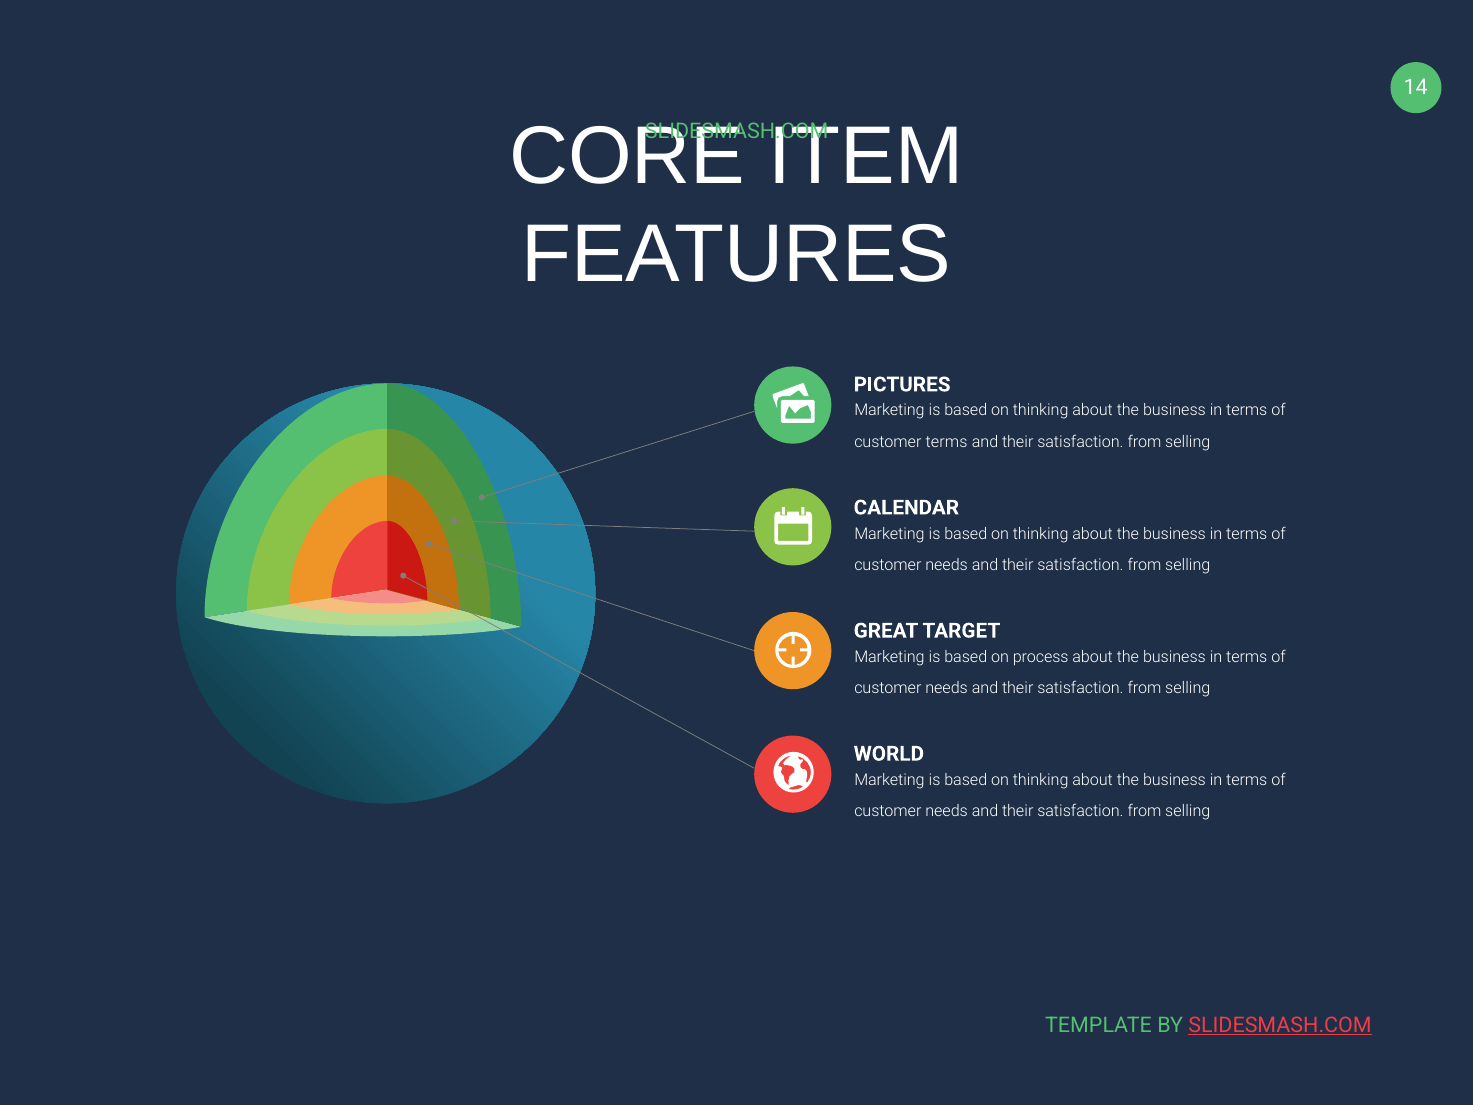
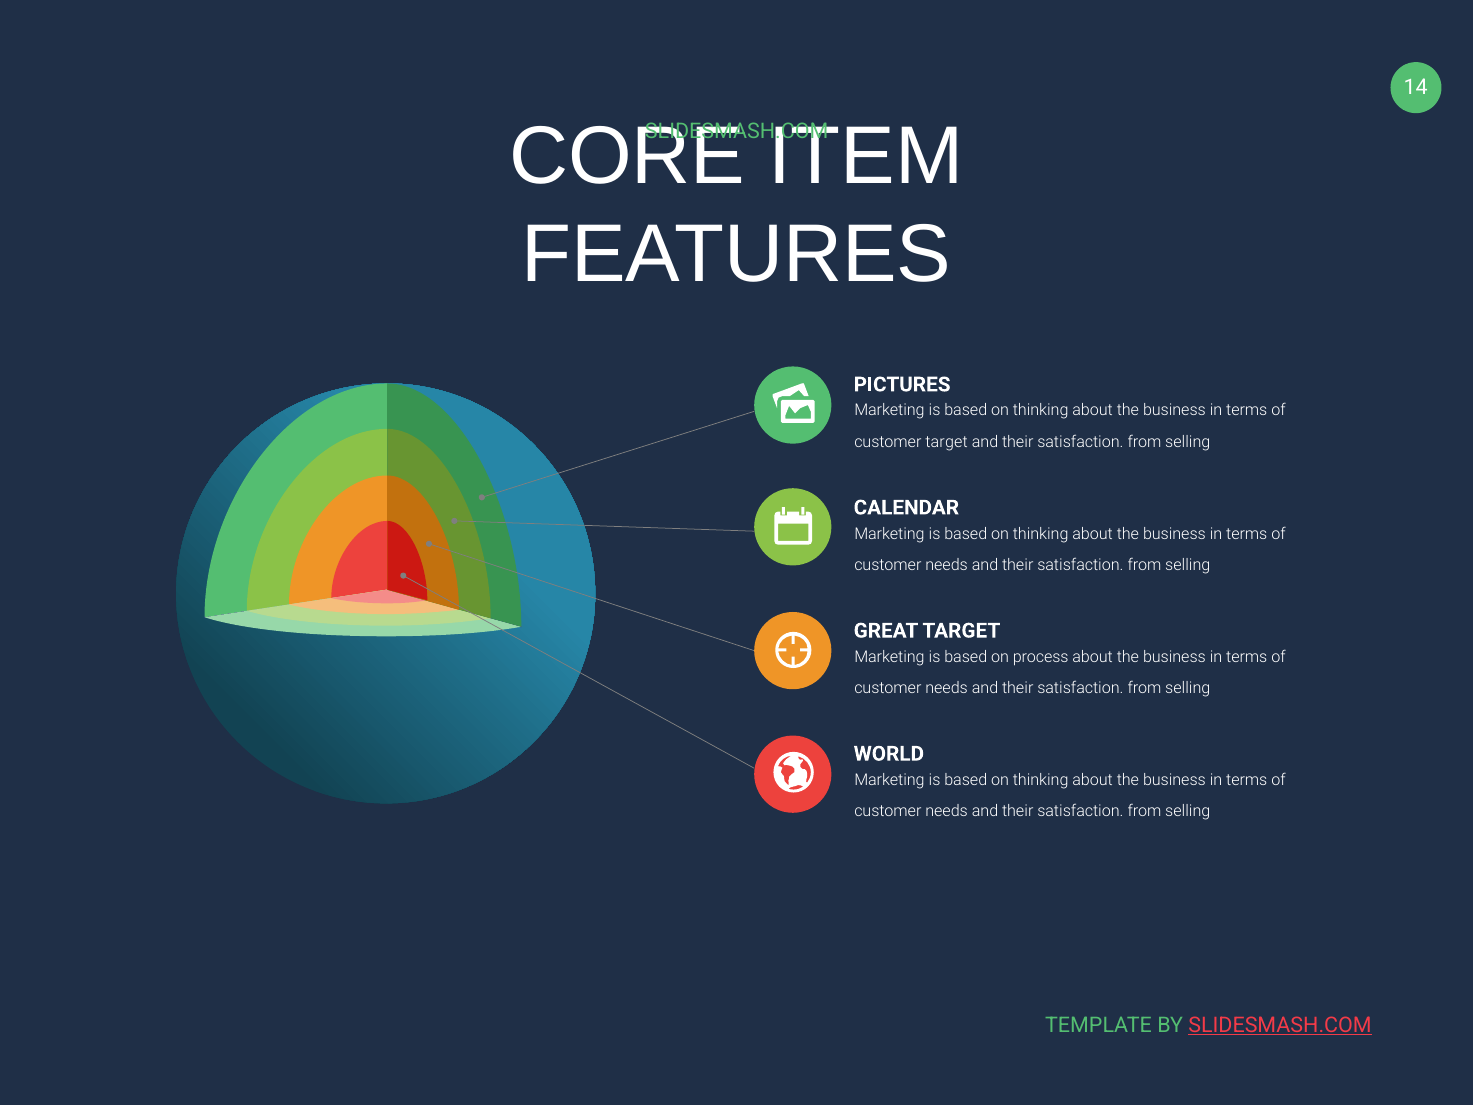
customer terms: terms -> target
